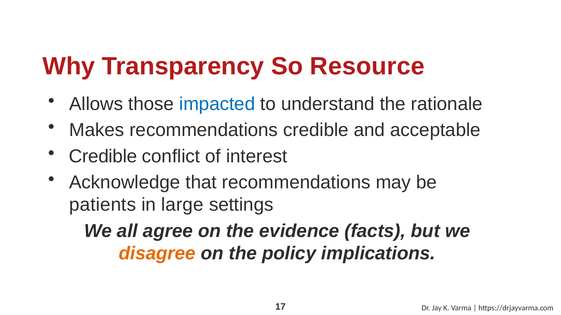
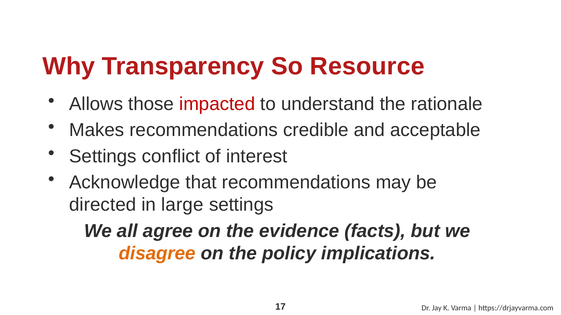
impacted colour: blue -> red
Credible at (103, 157): Credible -> Settings
patients: patients -> directed
